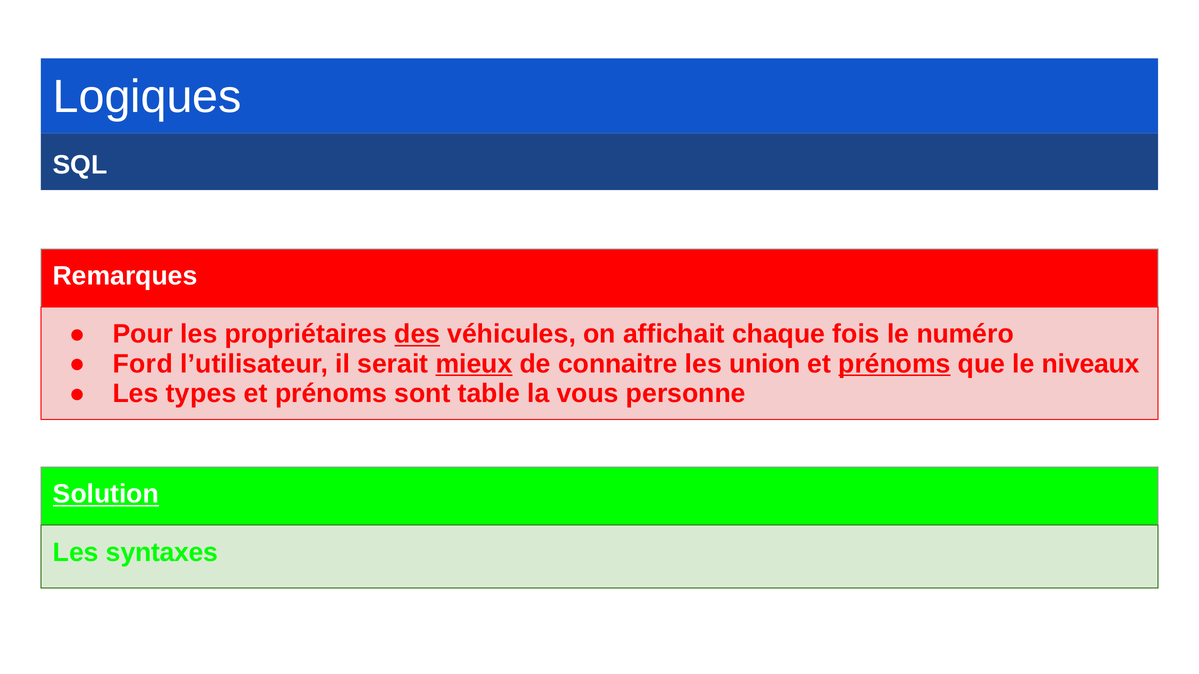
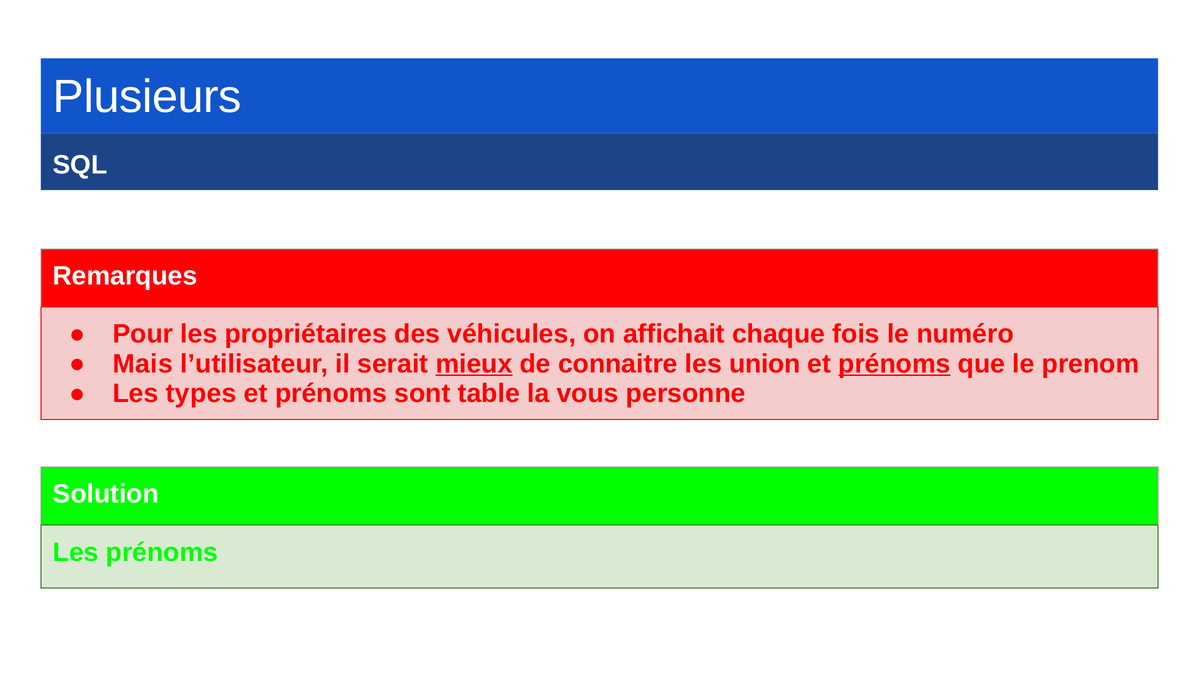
Logiques: Logiques -> Plusieurs
des underline: present -> none
Ford: Ford -> Mais
niveaux: niveaux -> prenom
Solution underline: present -> none
Les syntaxes: syntaxes -> prénoms
